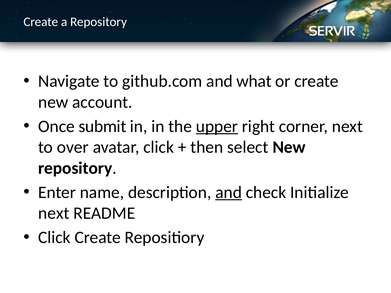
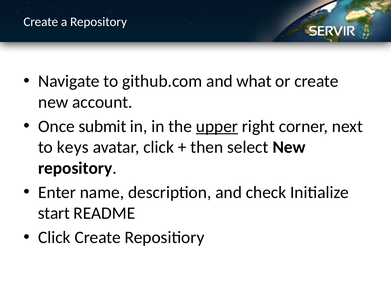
over: over -> keys
and at (229, 193) underline: present -> none
next at (54, 213): next -> start
